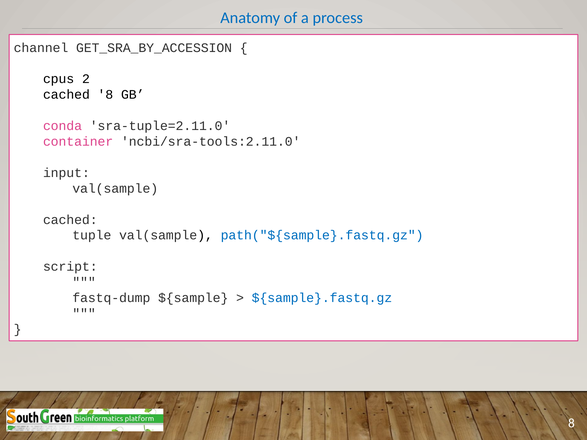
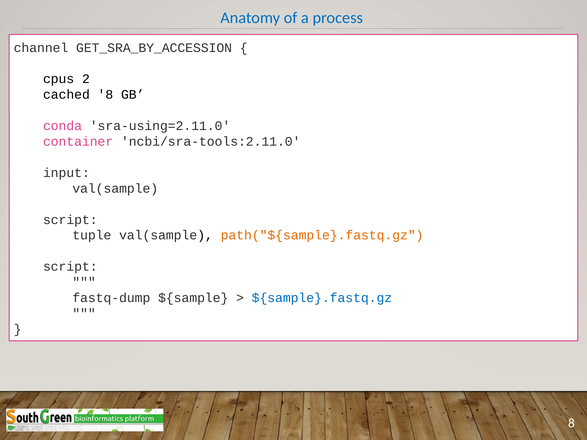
sra-tuple=2.11.0: sra-tuple=2.11.0 -> sra-using=2.11.0
cached at (70, 220): cached -> script
path("${sample}.fastq.gz colour: blue -> orange
